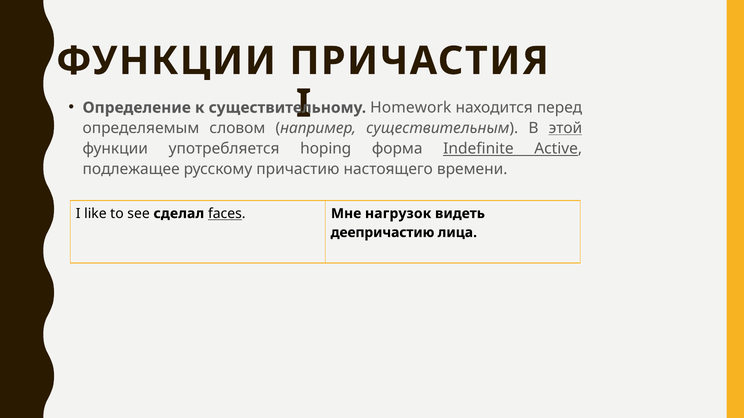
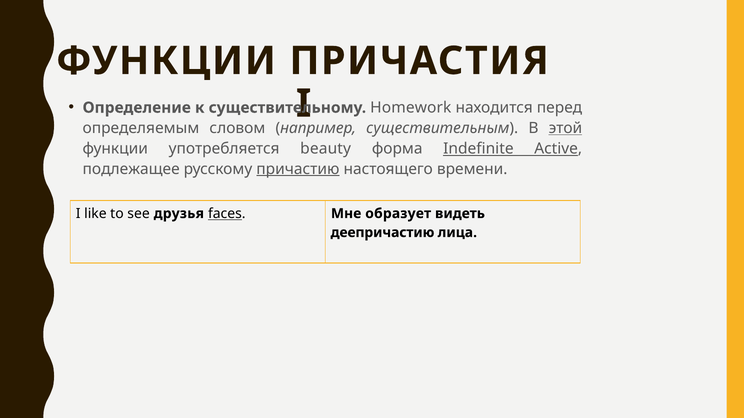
hoping: hoping -> beauty
причастию underline: none -> present
сделал: сделал -> друзья
нагрузок: нагрузок -> образует
